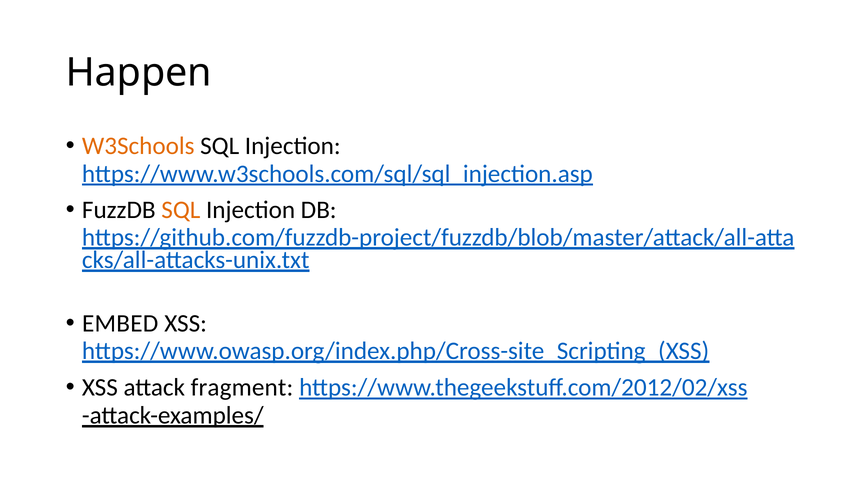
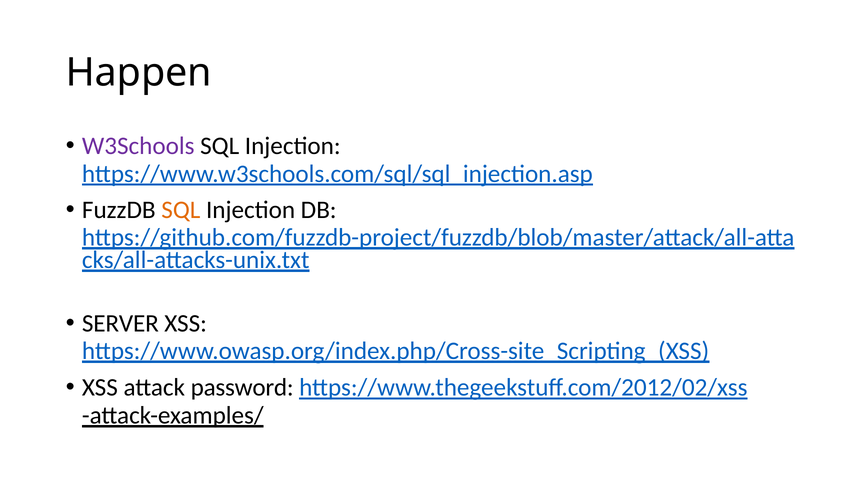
W3Schools colour: orange -> purple
EMBED: EMBED -> SERVER
fragment: fragment -> password
